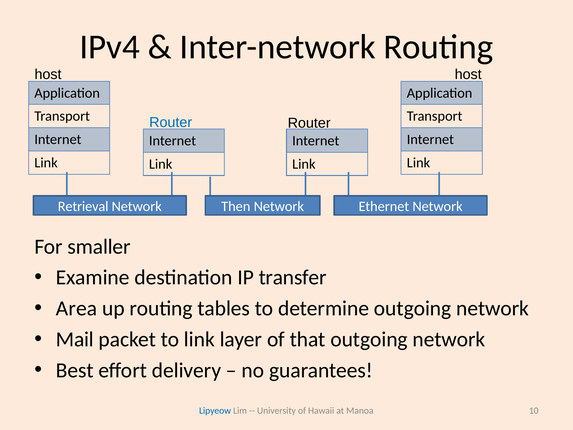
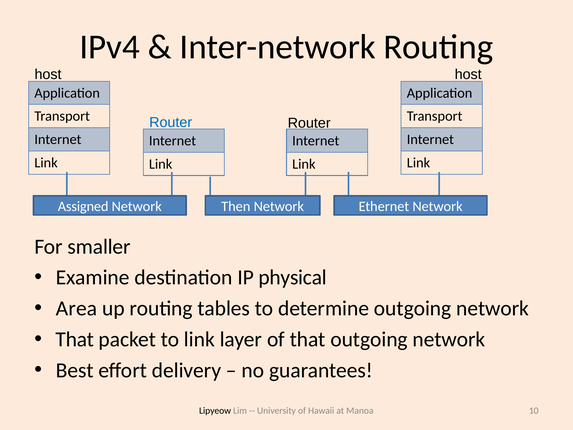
Retrieval: Retrieval -> Assigned
transfer: transfer -> physical
Mail at (75, 339): Mail -> That
Lipyeow colour: blue -> black
